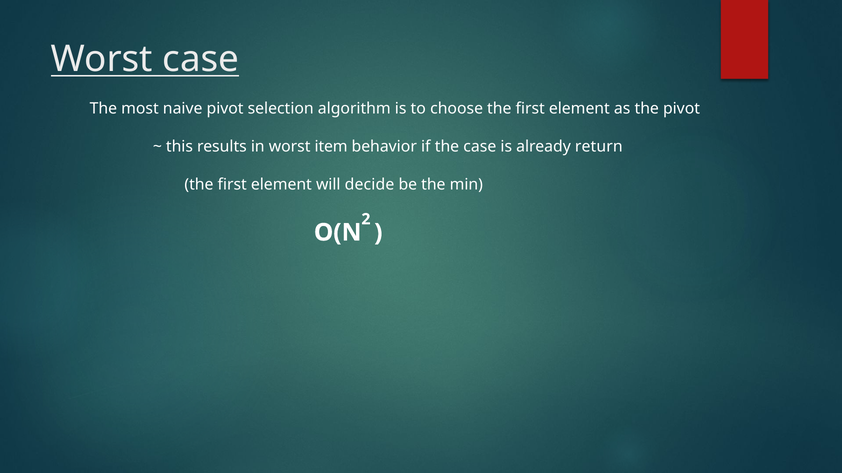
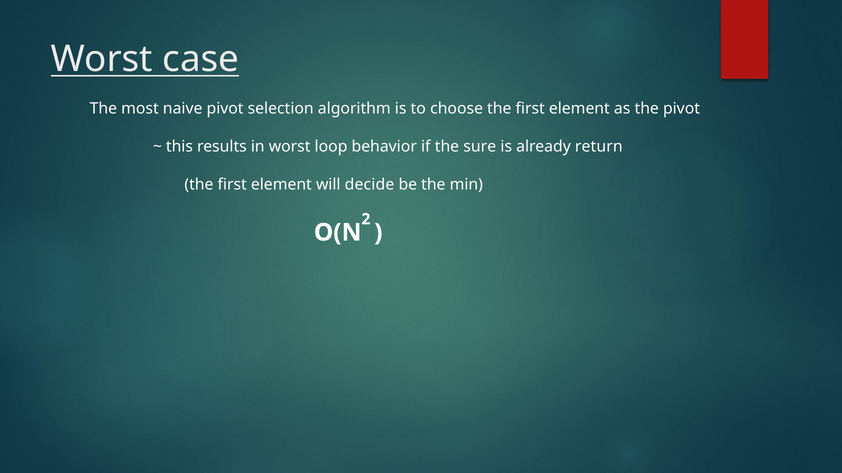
item: item -> loop
the case: case -> sure
